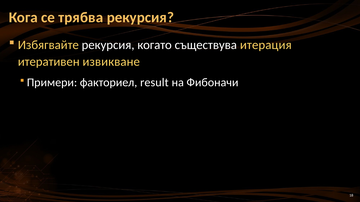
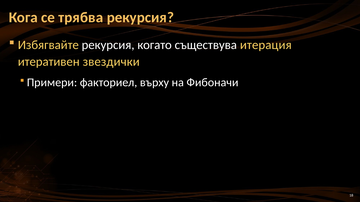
извикване: извикване -> звездички
result: result -> върху
